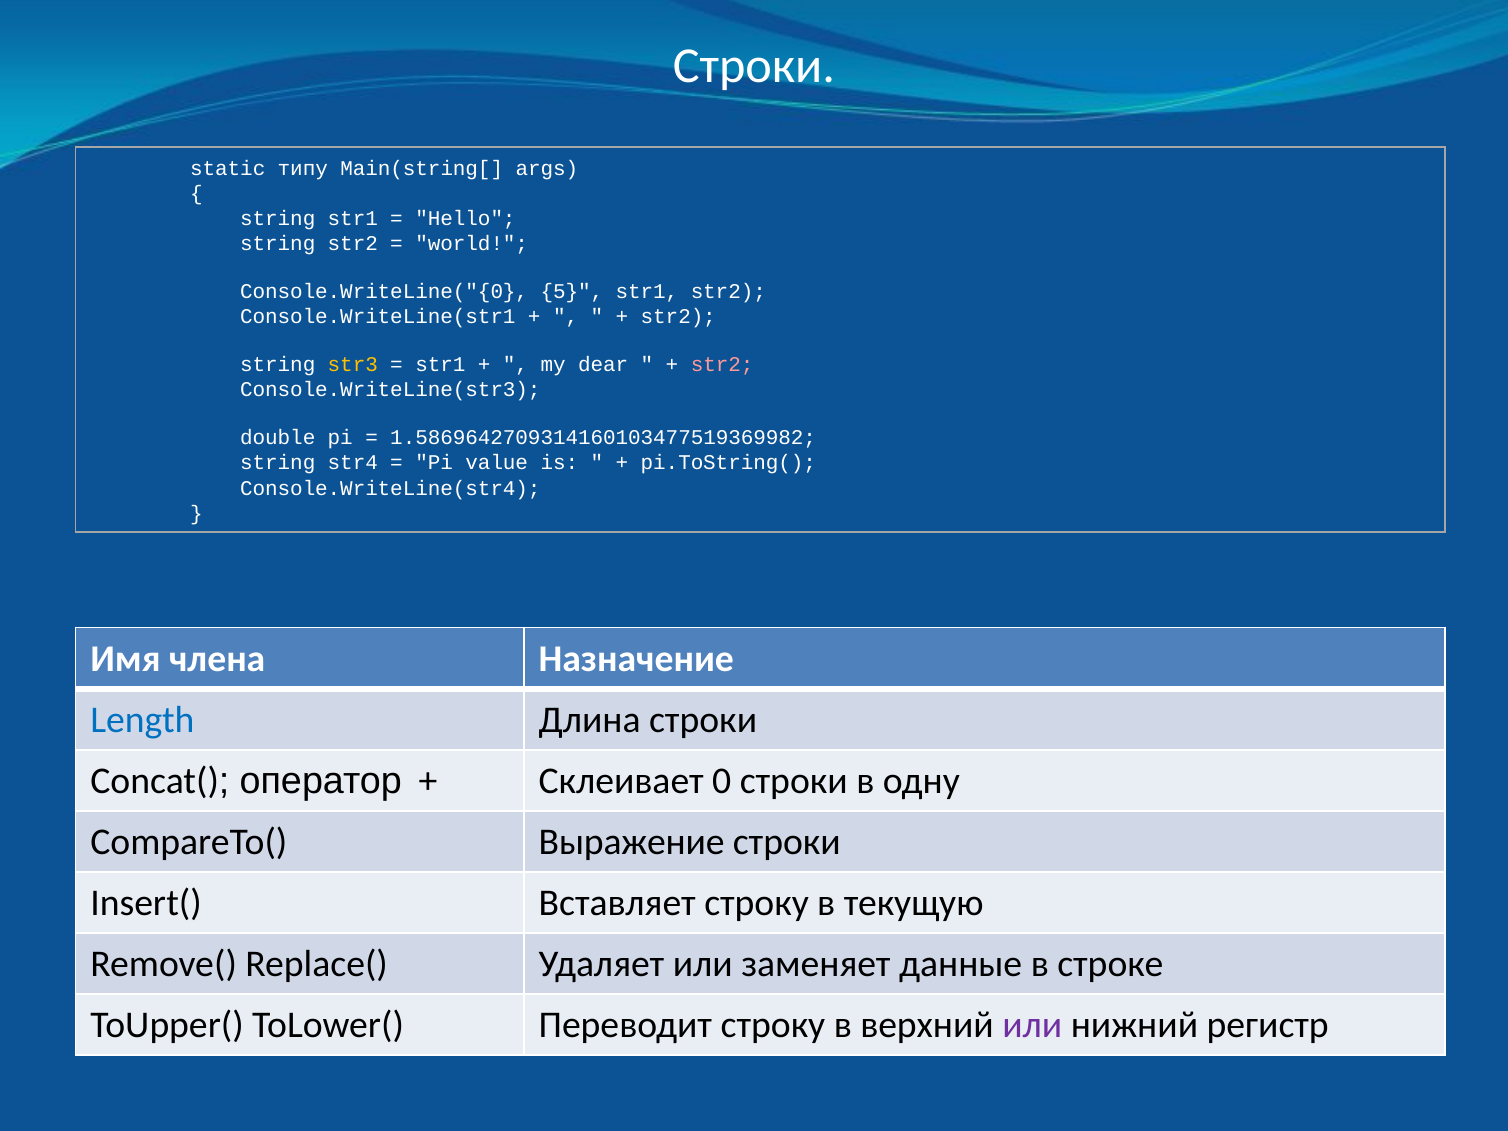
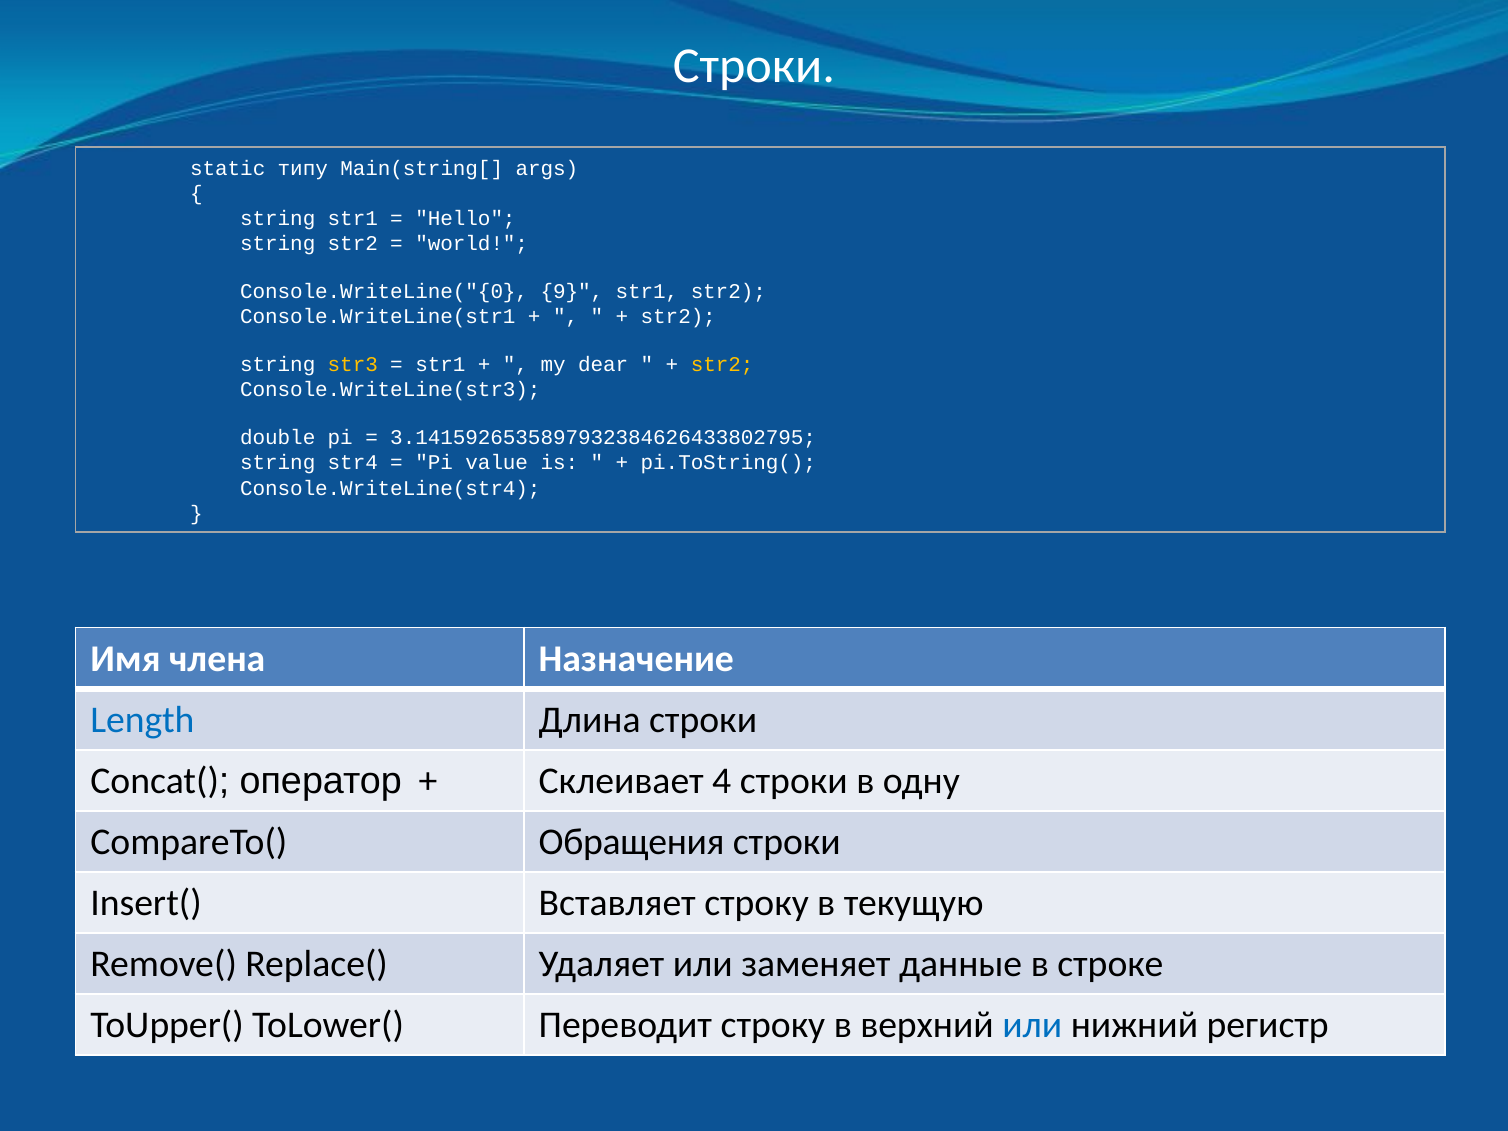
5: 5 -> 9
str2 at (722, 365) colour: pink -> yellow
1.5869642709314160103477519369982: 1.5869642709314160103477519369982 -> 3.1415926535897932384626433802795
0: 0 -> 4
Выражение: Выражение -> Обращения
или at (1032, 1025) colour: purple -> blue
